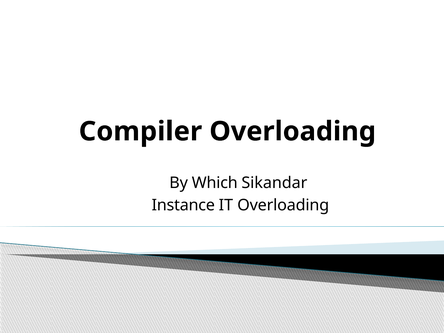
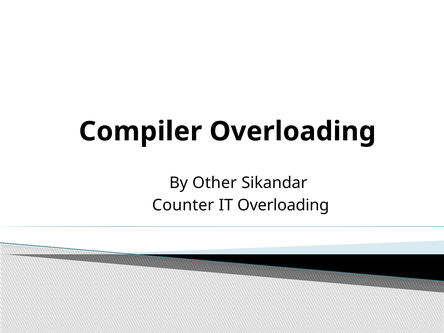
Which: Which -> Other
Instance: Instance -> Counter
